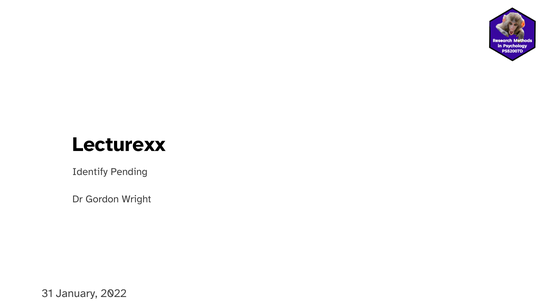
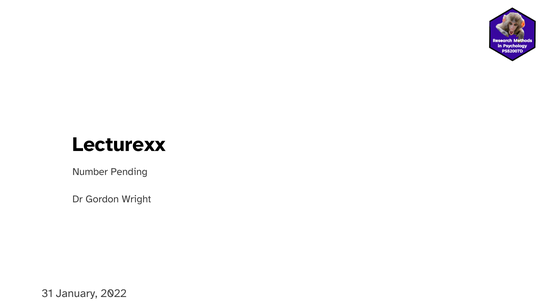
Identify: Identify -> Number
